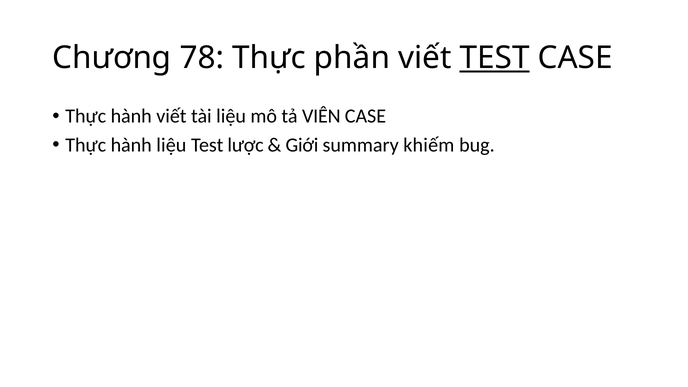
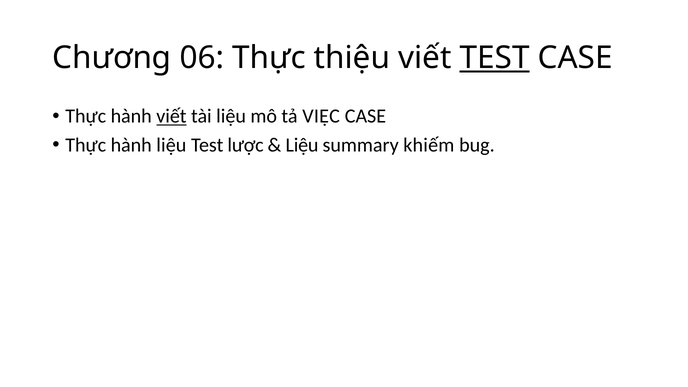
78: 78 -> 06
phần: phần -> thiệu
viết at (171, 116) underline: none -> present
VIÊN: VIÊN -> VIỆC
Giới at (302, 145): Giới -> Liệu
